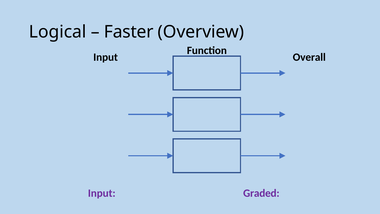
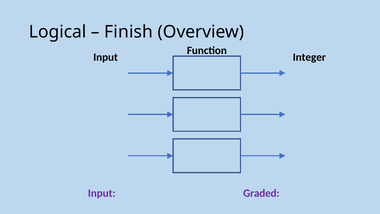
Faster: Faster -> Finish
Overall: Overall -> Integer
